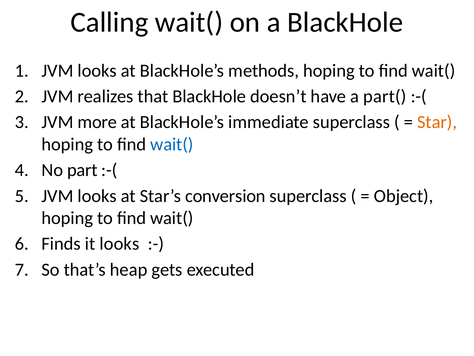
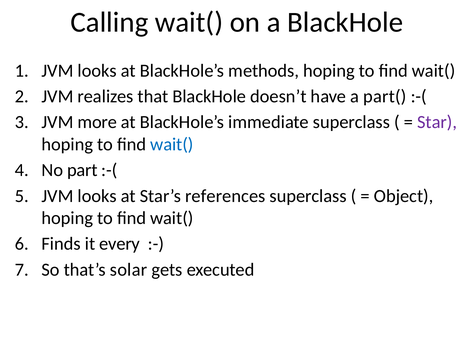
Star colour: orange -> purple
conversion: conversion -> references
it looks: looks -> every
heap: heap -> solar
